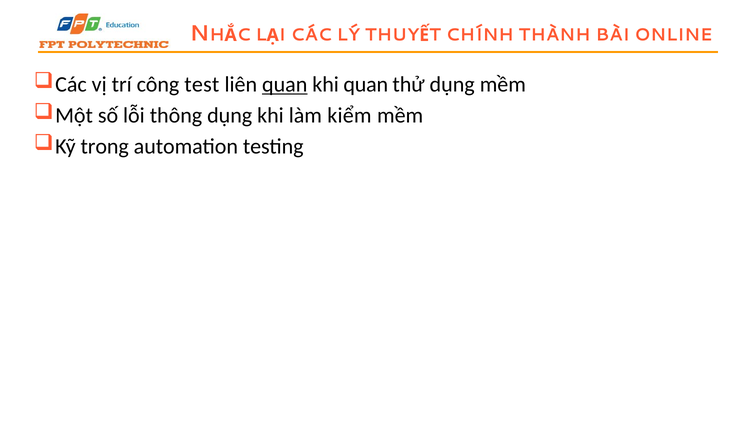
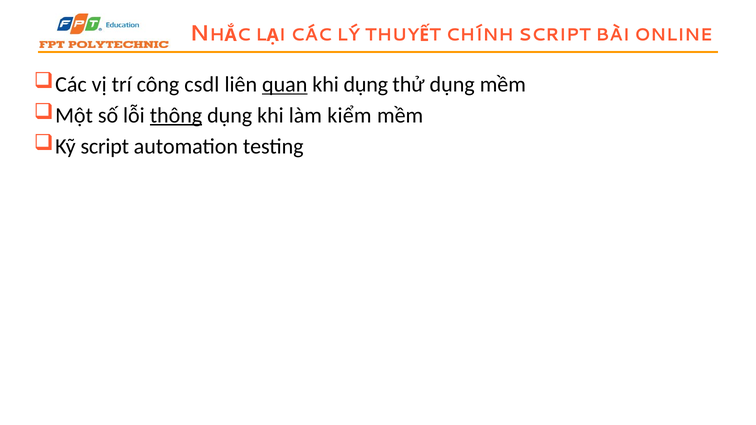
CHÍNH THÀNH: THÀNH -> SCRIPT
test: test -> csdl
khi quan: quan -> dụng
thông underline: none -> present
Kỹ trong: trong -> script
